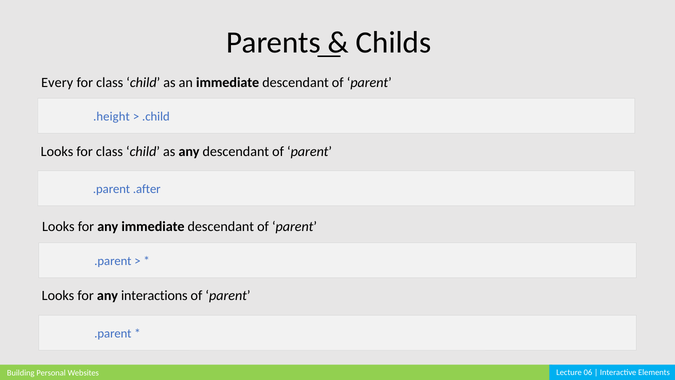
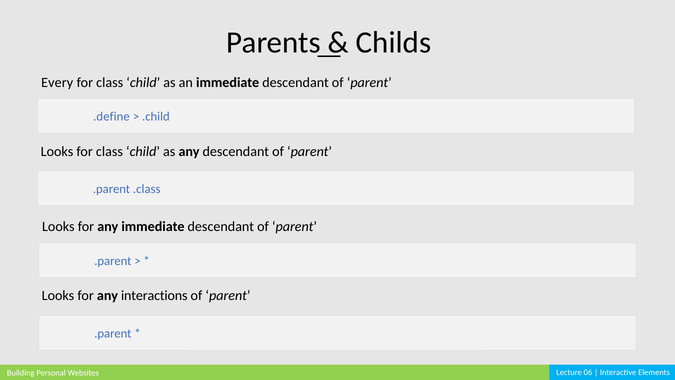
.height: .height -> .define
.after: .after -> .class
